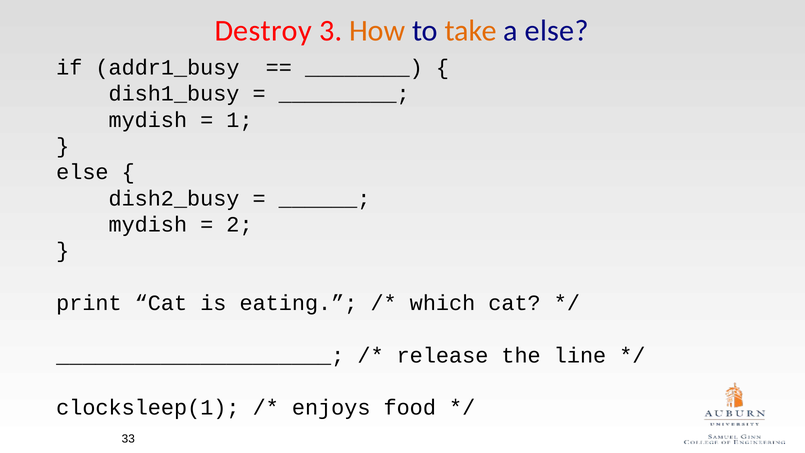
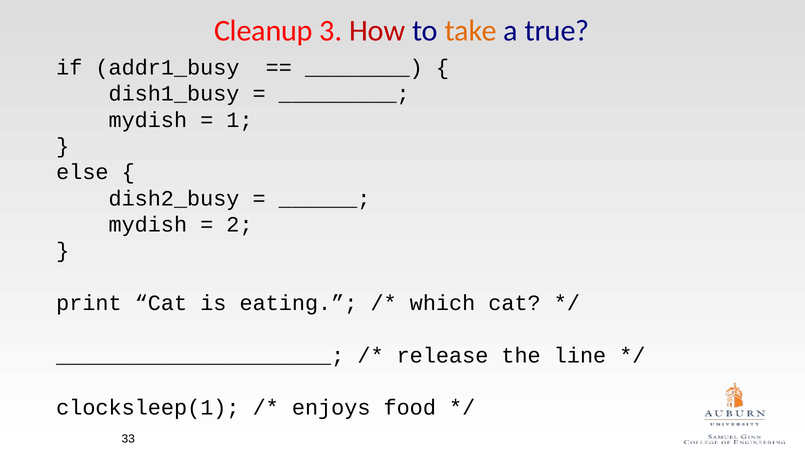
Destroy: Destroy -> Cleanup
How colour: orange -> red
a else: else -> true
